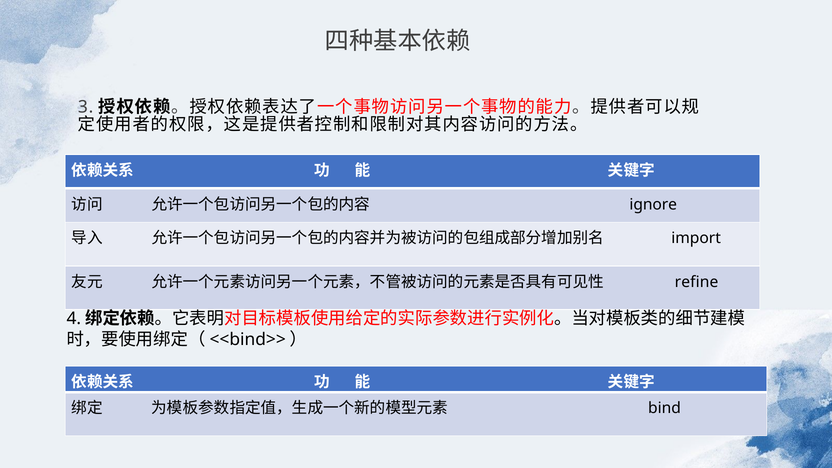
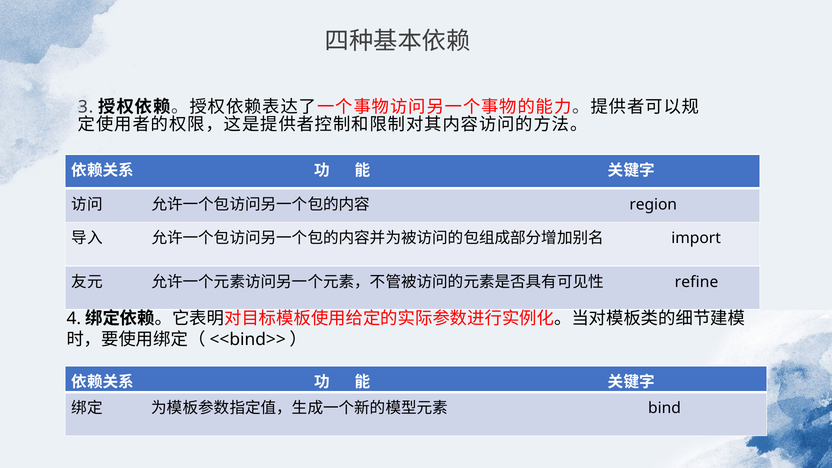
ignore: ignore -> region
